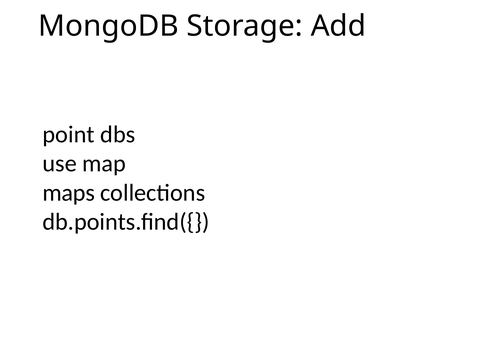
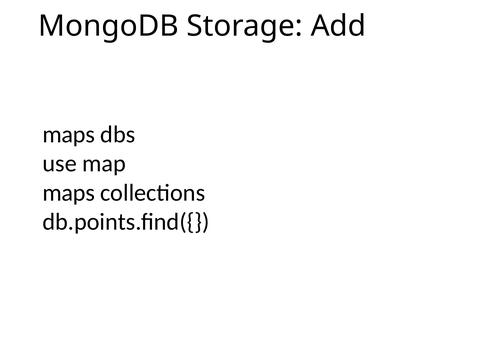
point at (69, 135): point -> maps
